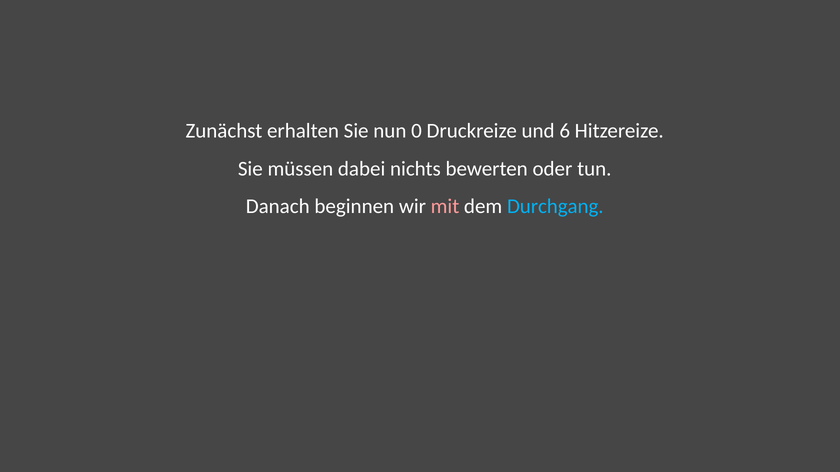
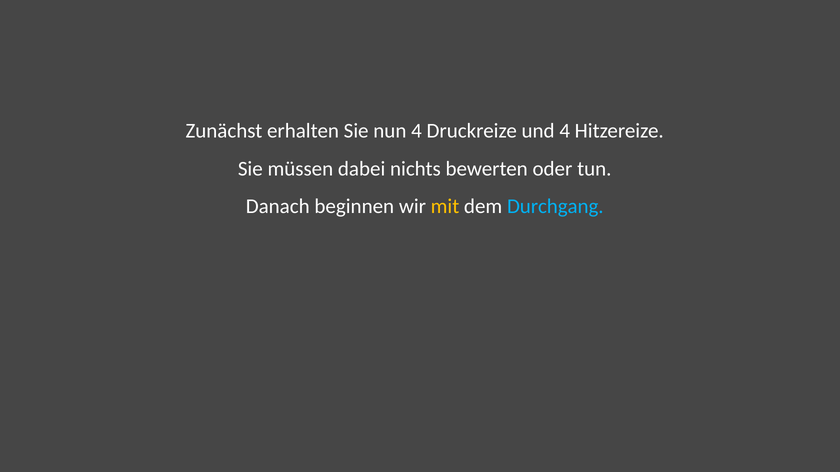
nun 0: 0 -> 4
und 6: 6 -> 4
mit colour: pink -> yellow
